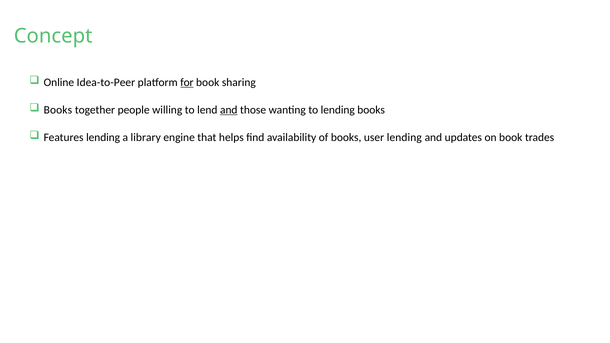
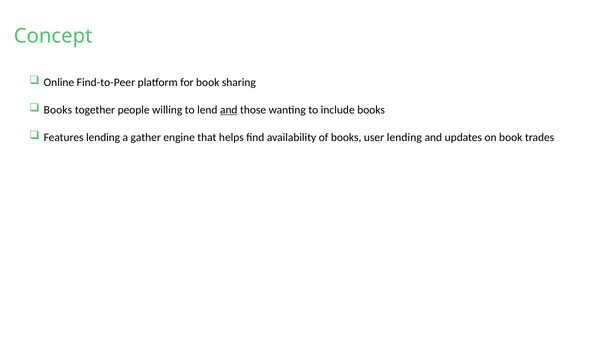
Idea-to-Peer: Idea-to-Peer -> Find-to-Peer
for underline: present -> none
to lending: lending -> include
library: library -> gather
